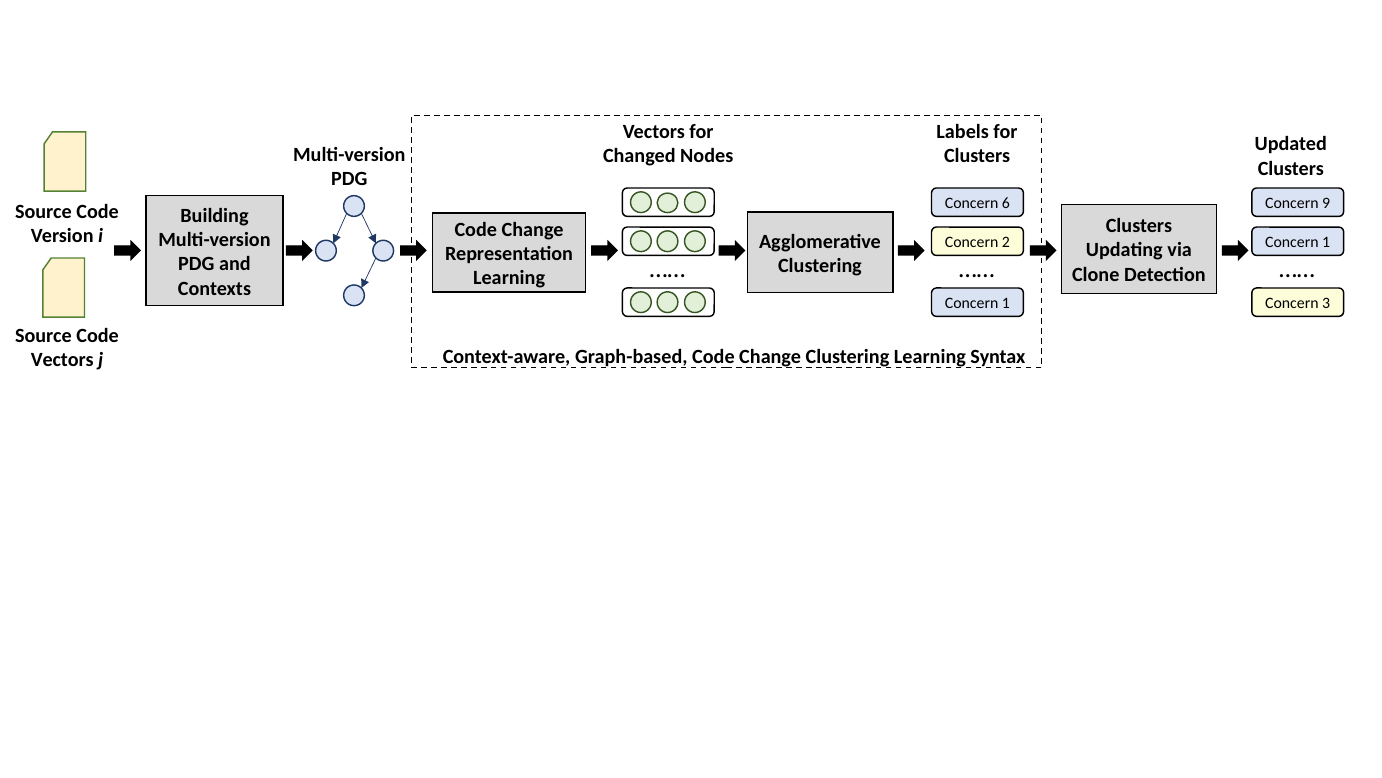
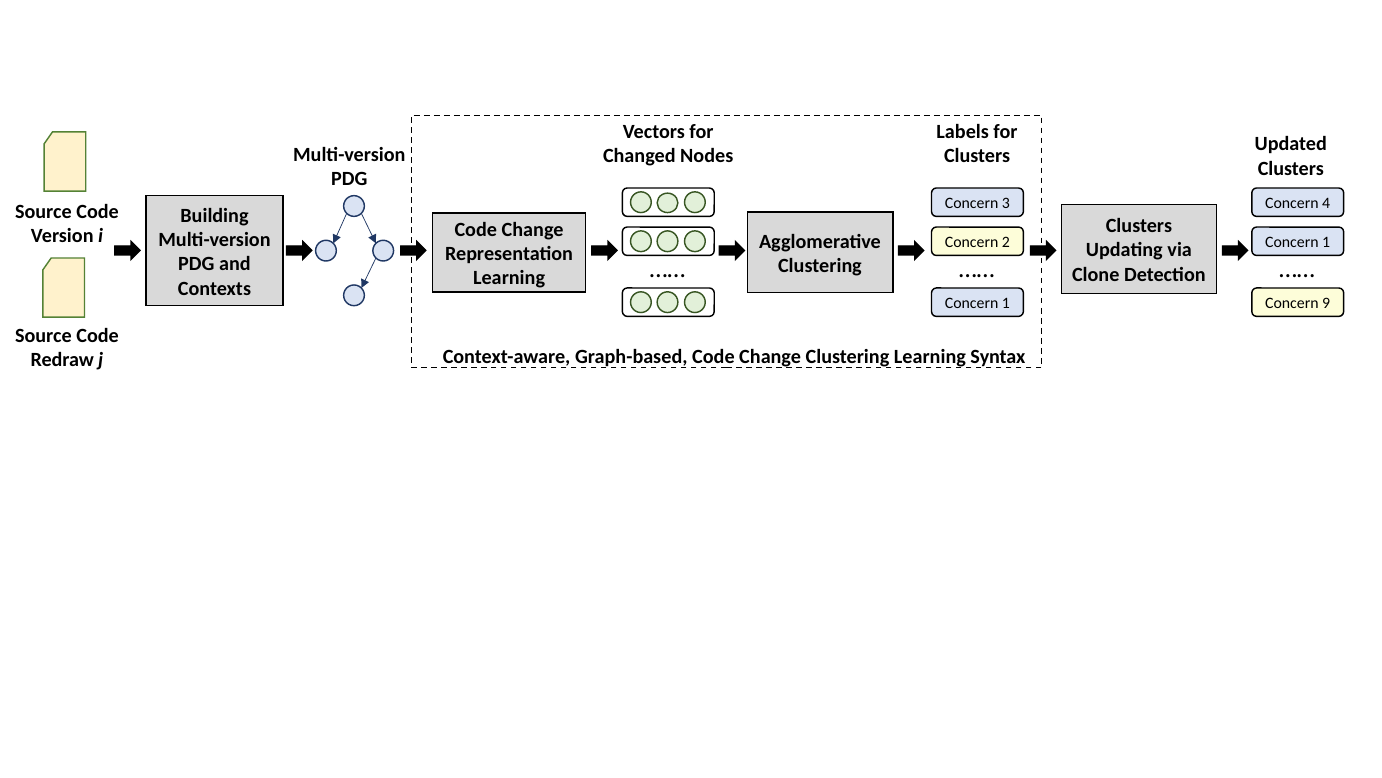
6: 6 -> 3
9: 9 -> 4
3: 3 -> 9
Vectors at (62, 360): Vectors -> Redraw
